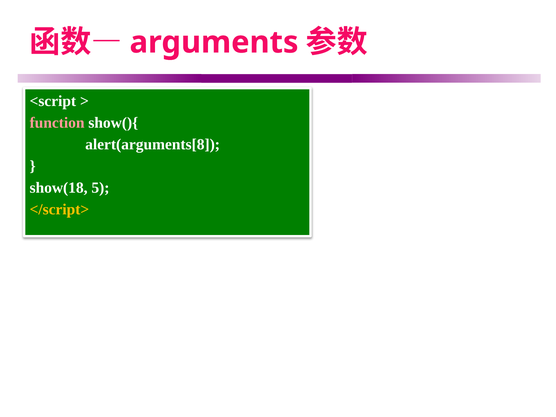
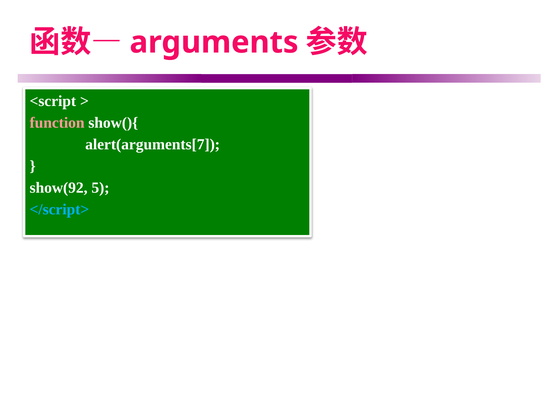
alert(arguments[8: alert(arguments[8 -> alert(arguments[7
show(18: show(18 -> show(92
</script> colour: yellow -> light blue
